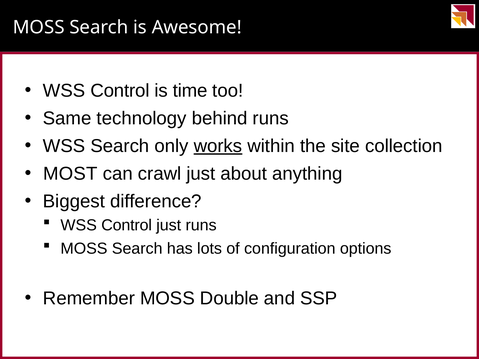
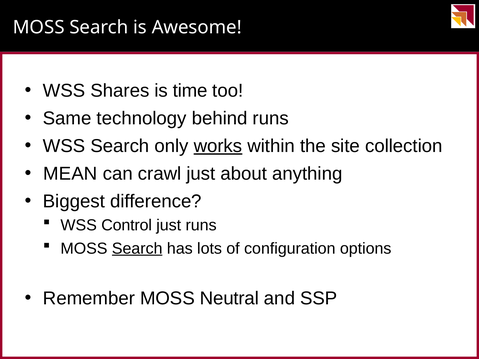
Control at (120, 91): Control -> Shares
MOST: MOST -> MEAN
Search at (137, 249) underline: none -> present
Double: Double -> Neutral
